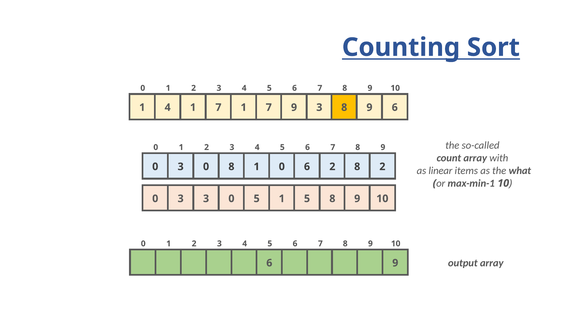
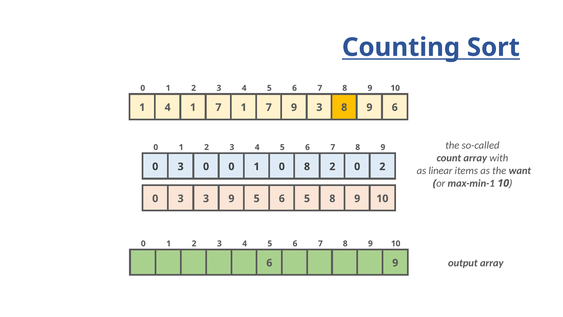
0 8: 8 -> 0
0 6: 6 -> 8
8 at (357, 166): 8 -> 0
what: what -> want
3 3 0: 0 -> 9
1 at (282, 198): 1 -> 6
